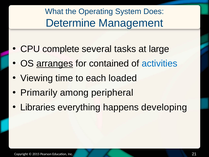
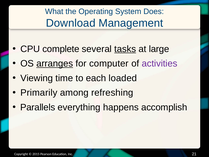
Determine: Determine -> Download
tasks underline: none -> present
contained: contained -> computer
activities colour: blue -> purple
peripheral: peripheral -> refreshing
Libraries: Libraries -> Parallels
developing: developing -> accomplish
